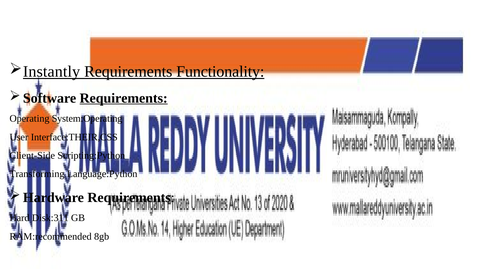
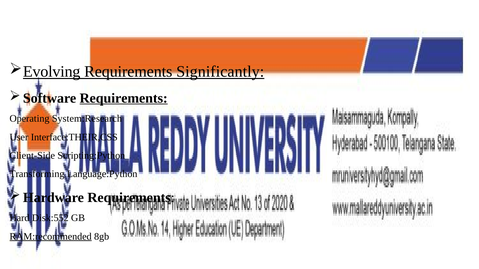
Instantly: Instantly -> Evolving
Functionality: Functionality -> Significantly
System:Operating: System:Operating -> System:Research
Disk:311: Disk:311 -> Disk:552
RAM:recommended underline: none -> present
